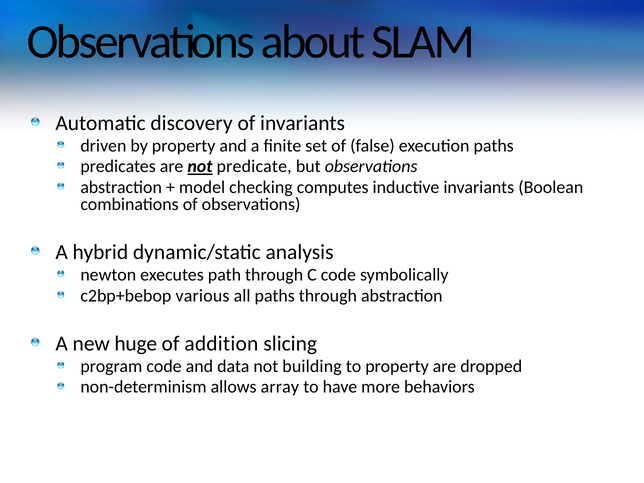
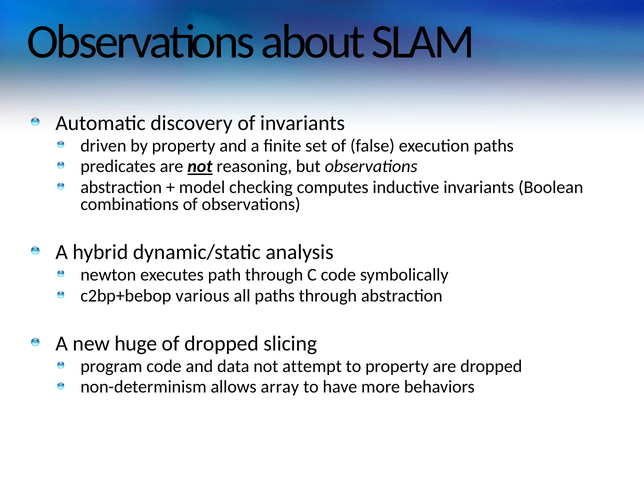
predicate: predicate -> reasoning
of addition: addition -> dropped
building: building -> attempt
